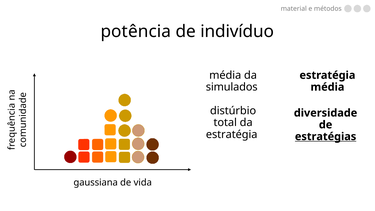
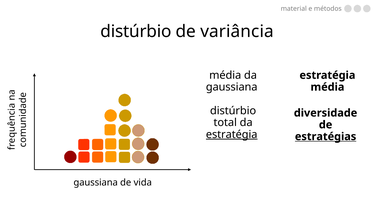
potência at (136, 32): potência -> distúrbio
indivíduo: indivíduo -> variância
simulados at (232, 87): simulados -> gaussiana
estratégia at (232, 134) underline: none -> present
